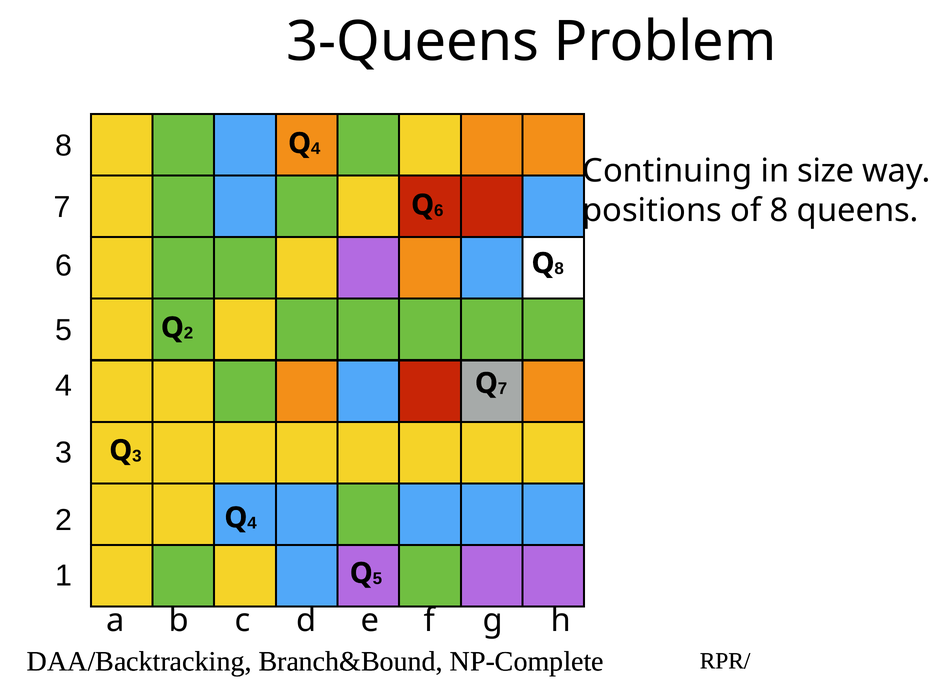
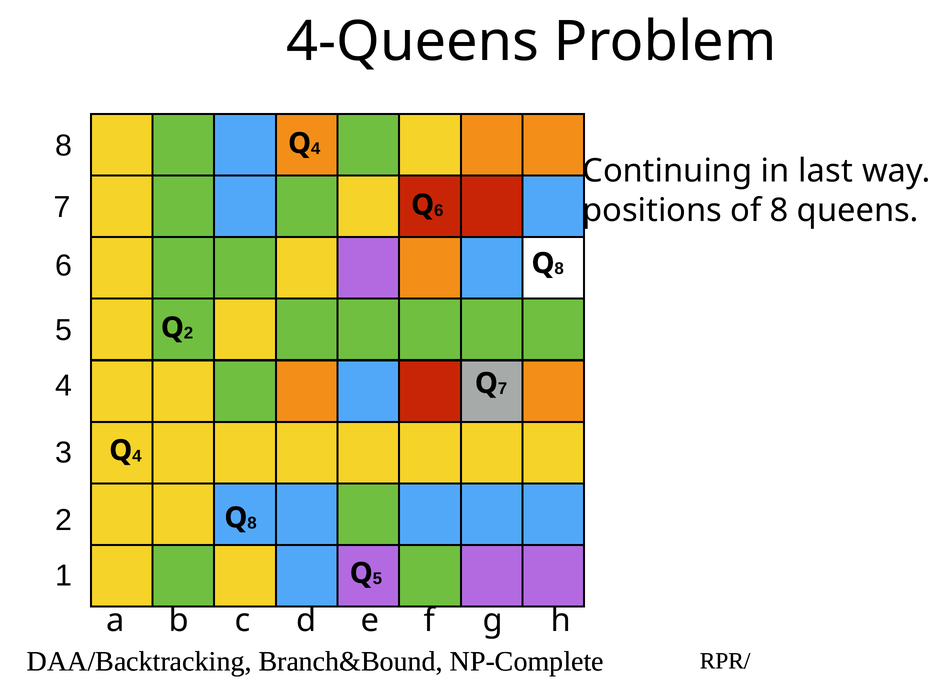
3-Queens: 3-Queens -> 4-Queens
size: size -> last
3 at (137, 456): 3 -> 4
4 at (252, 524): 4 -> 8
